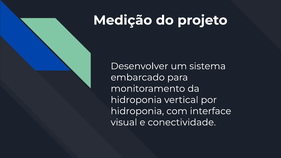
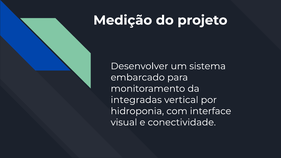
hidroponia at (136, 100): hidroponia -> integradas
